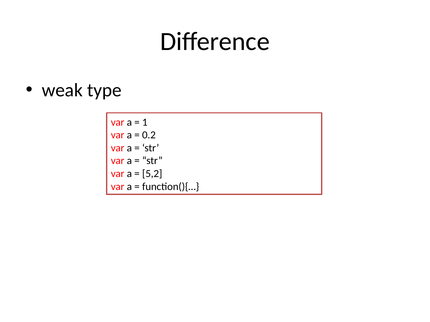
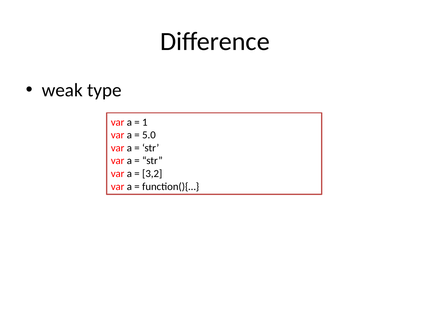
0.2: 0.2 -> 5.0
5,2: 5,2 -> 3,2
